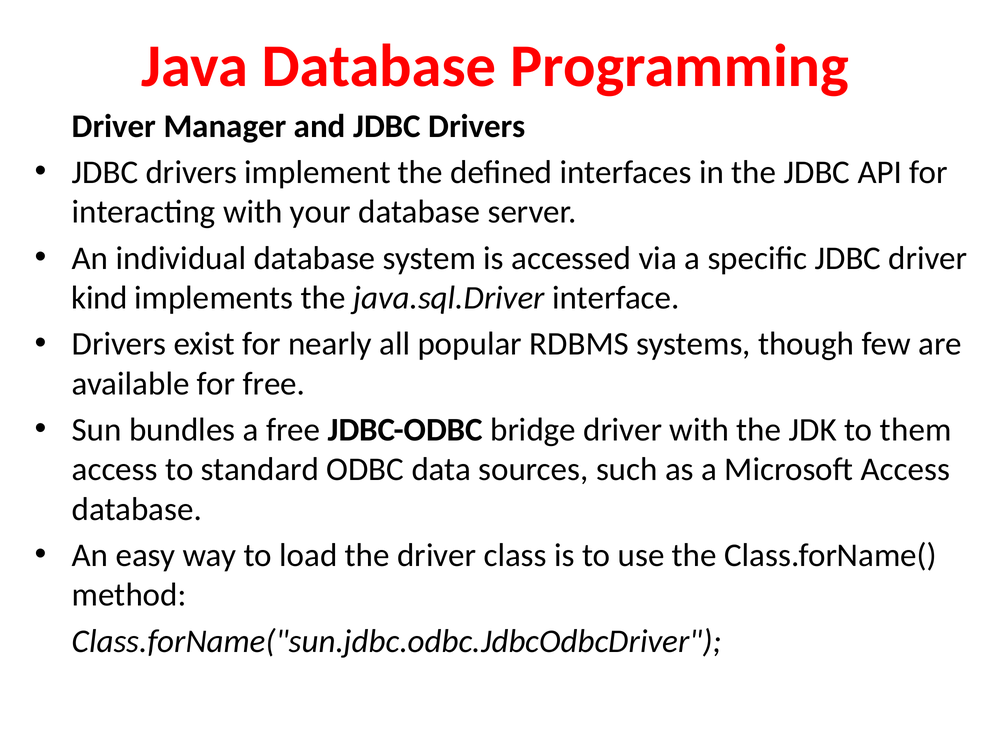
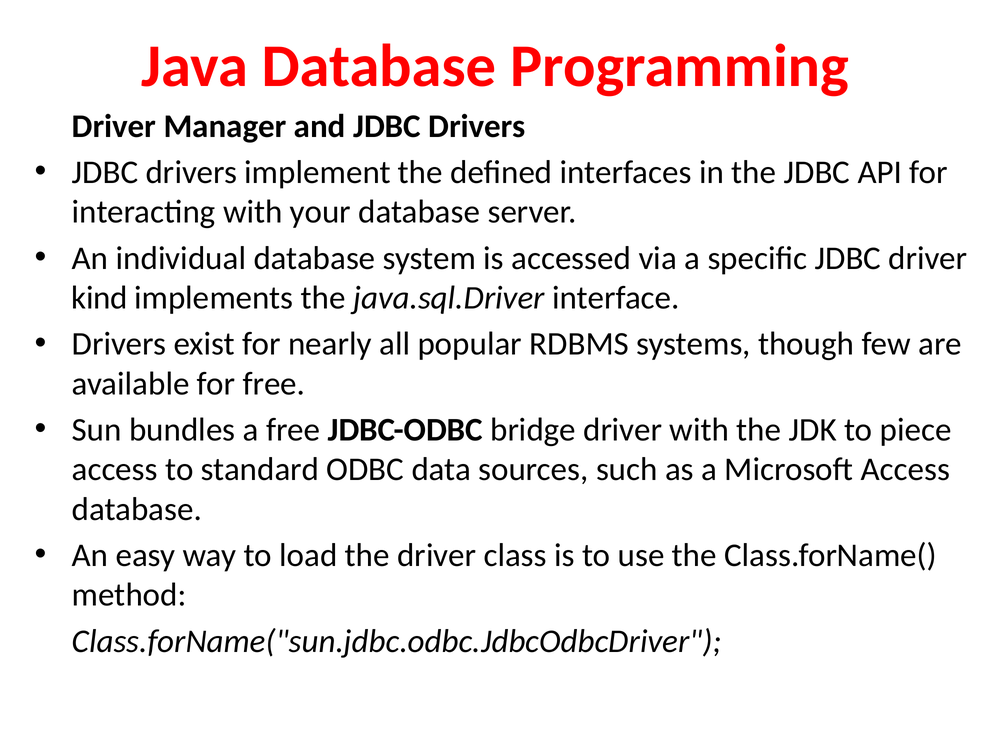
them: them -> piece
